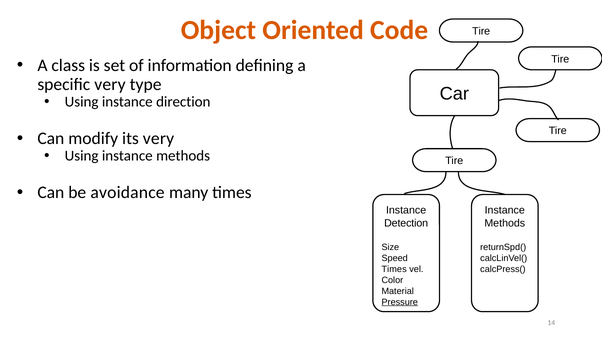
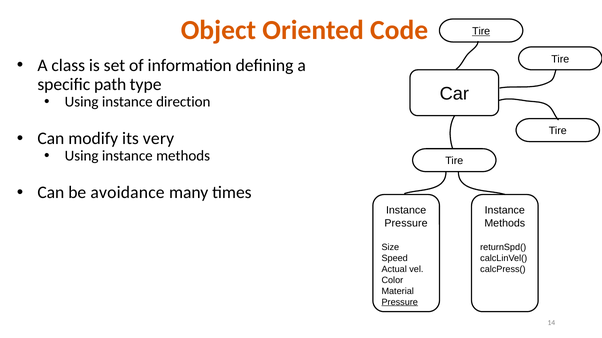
Tire at (481, 31) underline: none -> present
specific very: very -> path
Detection at (406, 223): Detection -> Pressure
Times at (394, 270): Times -> Actual
